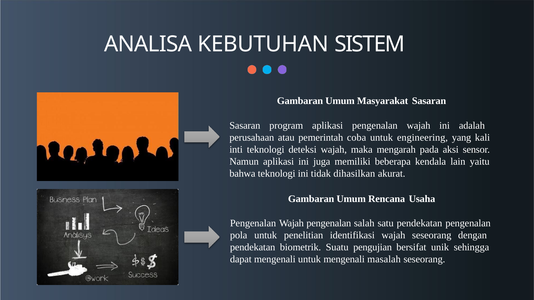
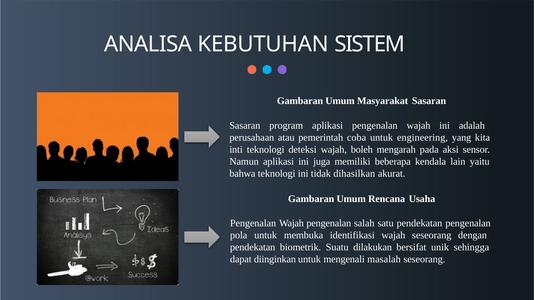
kali: kali -> kita
maka: maka -> boleh
penelitian: penelitian -> membuka
pengujian: pengujian -> dilakukan
dapat mengenali: mengenali -> diinginkan
